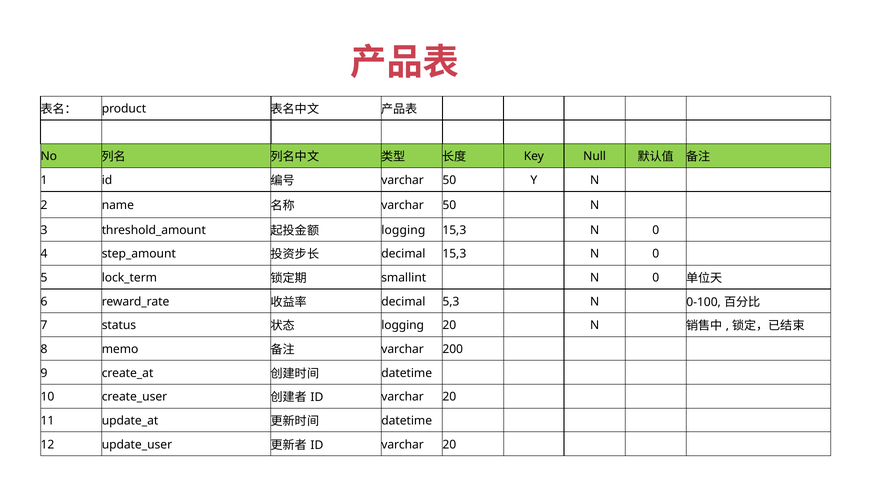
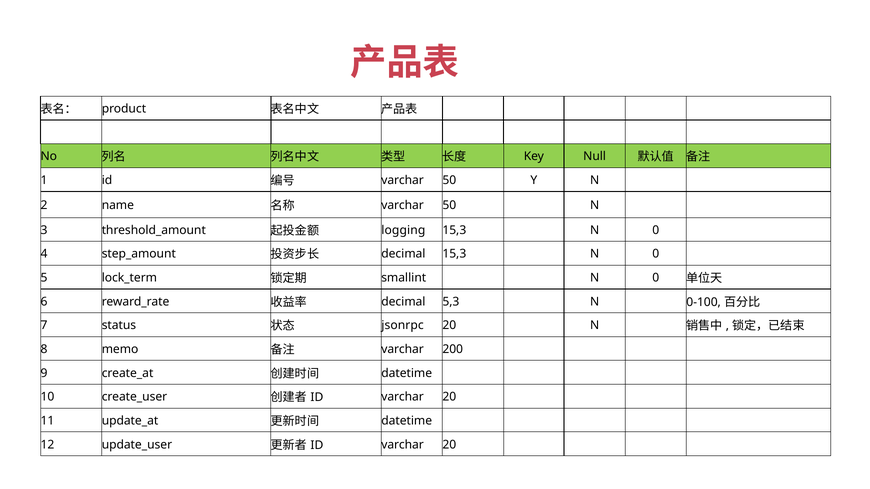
logging at (403, 326): logging -> jsonrpc
